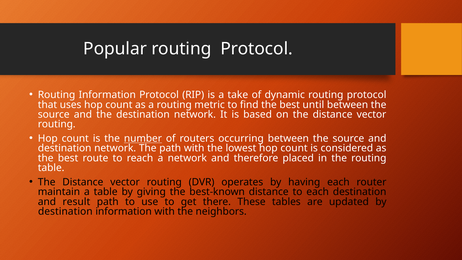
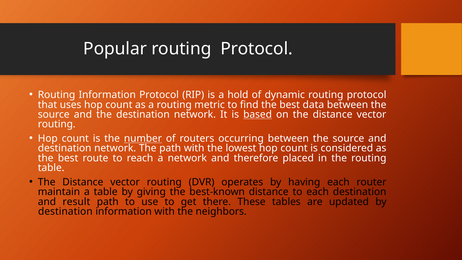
take: take -> hold
until: until -> data
based underline: none -> present
